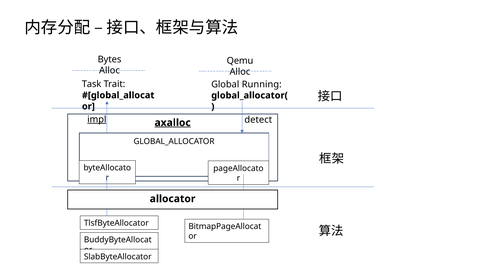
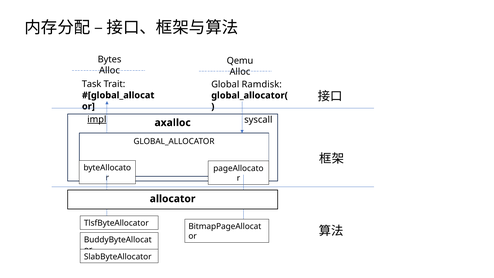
Running: Running -> Ramdisk
detect: detect -> syscall
axalloc underline: present -> none
